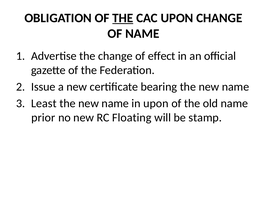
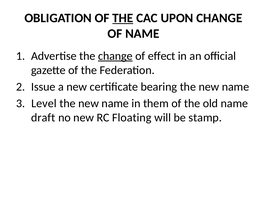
change at (115, 56) underline: none -> present
Least: Least -> Level
in upon: upon -> them
prior: prior -> draft
